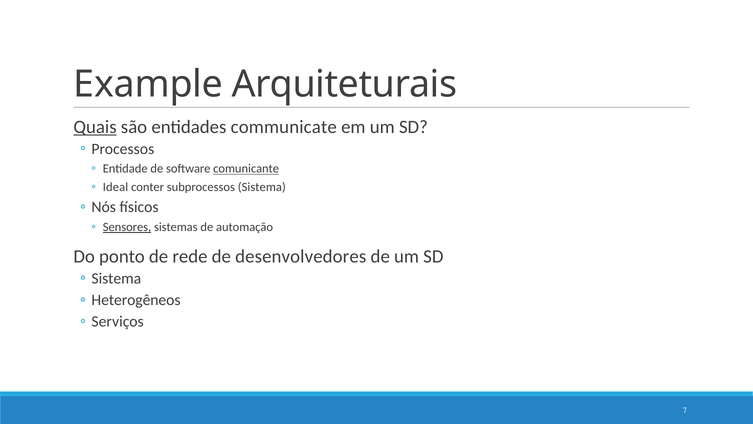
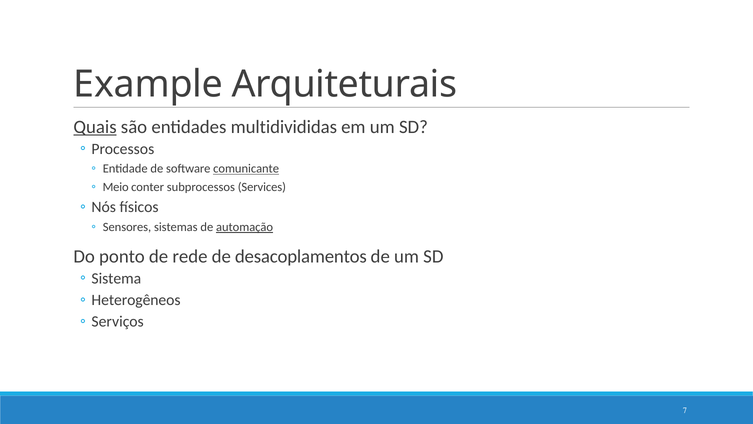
communicate: communicate -> multidivididas
Ideal: Ideal -> Meio
subprocessos Sistema: Sistema -> Services
Sensores underline: present -> none
automação underline: none -> present
desenvolvedores: desenvolvedores -> desacoplamentos
